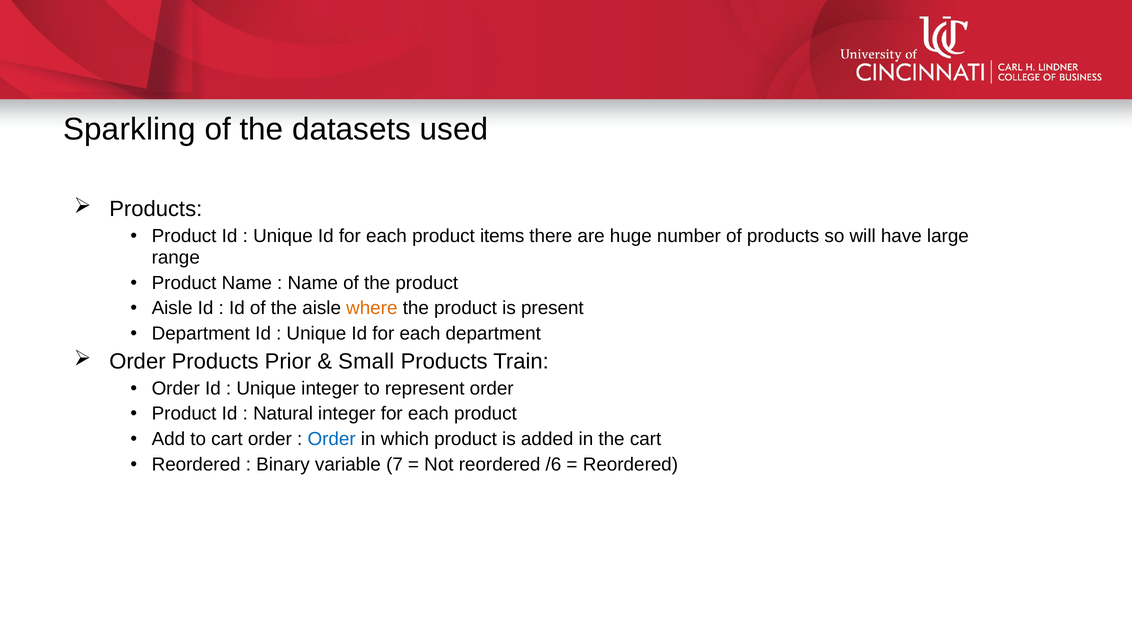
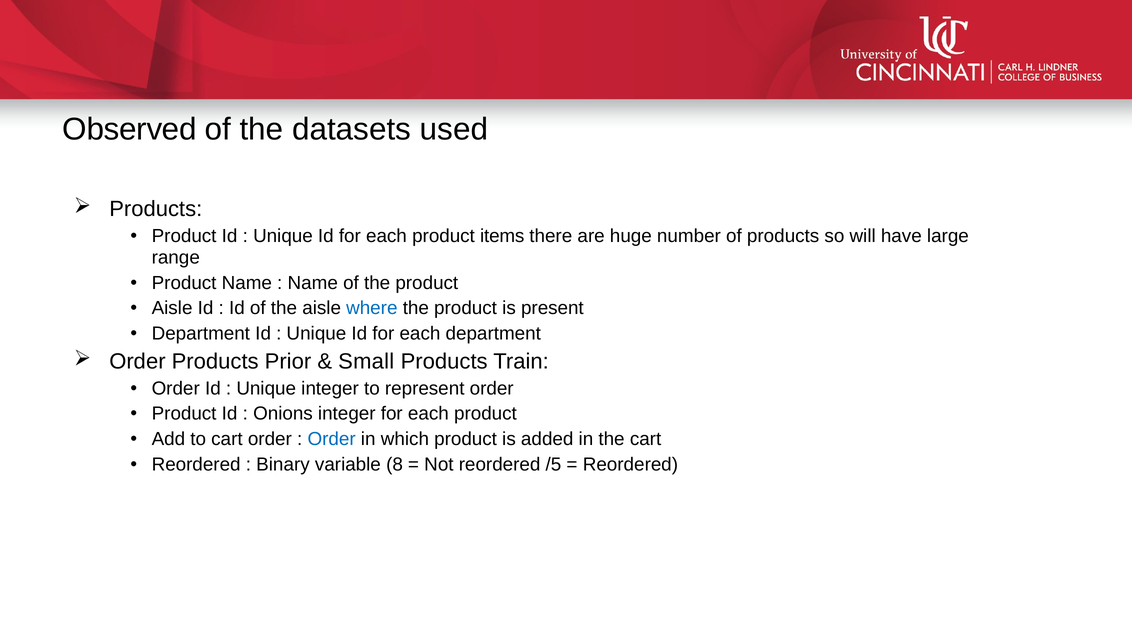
Sparkling: Sparkling -> Observed
where colour: orange -> blue
Natural: Natural -> Onions
7: 7 -> 8
/6: /6 -> /5
